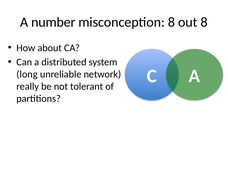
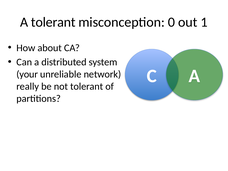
A number: number -> tolerant
misconception 8: 8 -> 0
out 8: 8 -> 1
long: long -> your
